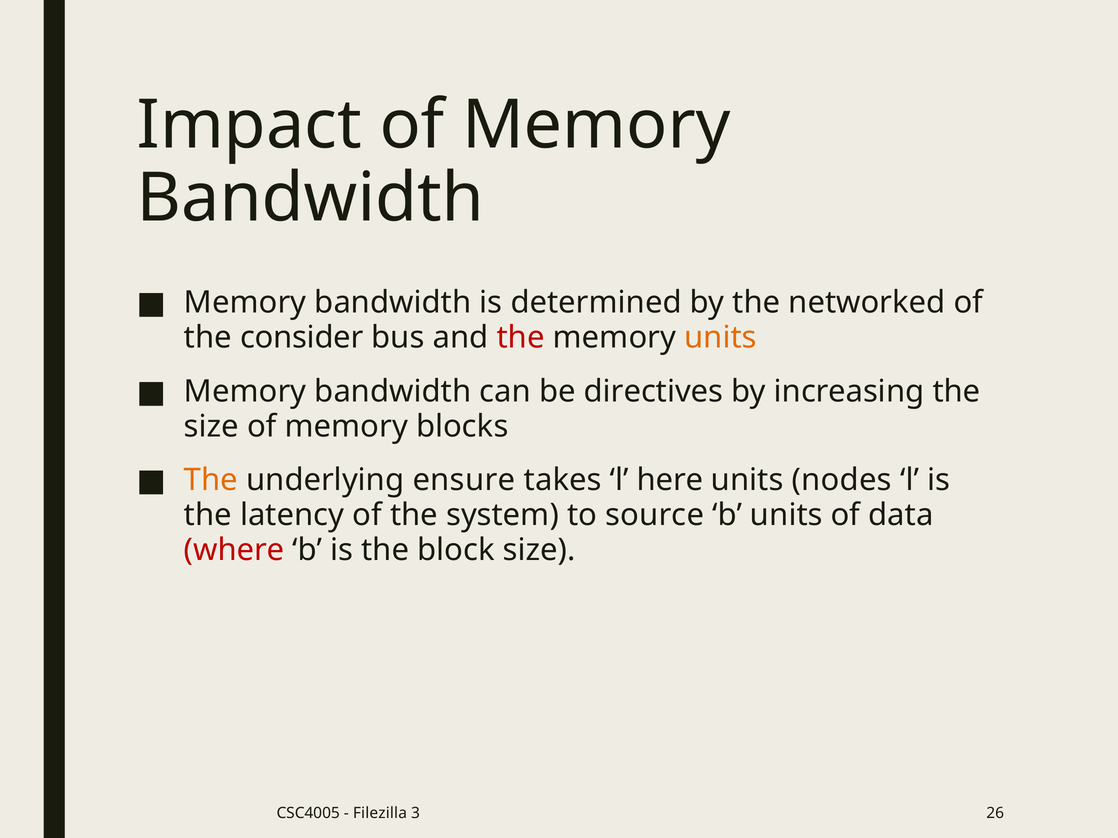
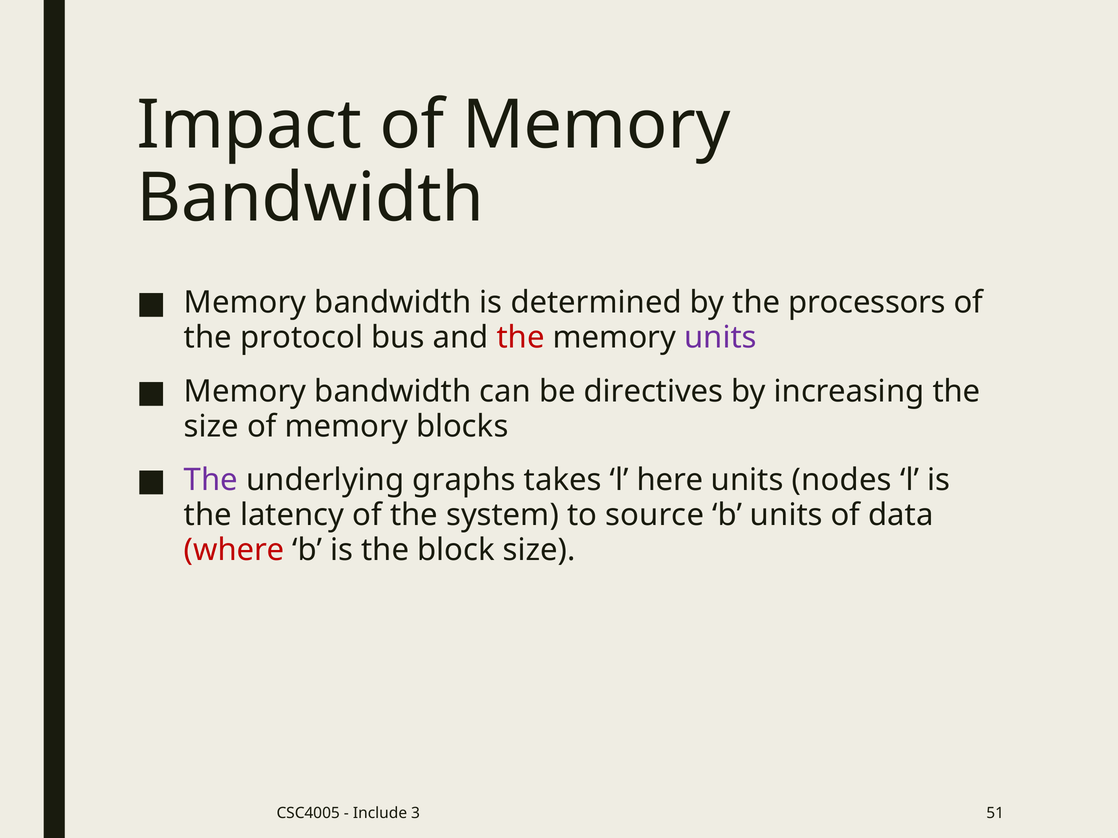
networked: networked -> processors
consider: consider -> protocol
units at (720, 338) colour: orange -> purple
The at (211, 480) colour: orange -> purple
ensure: ensure -> graphs
Filezilla: Filezilla -> Include
26: 26 -> 51
